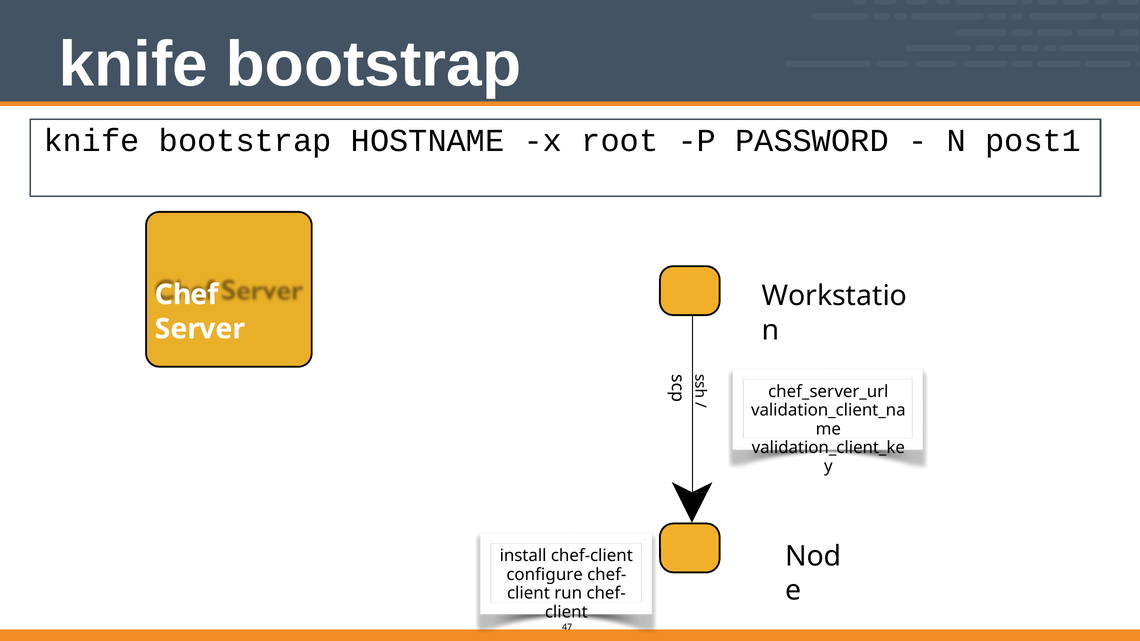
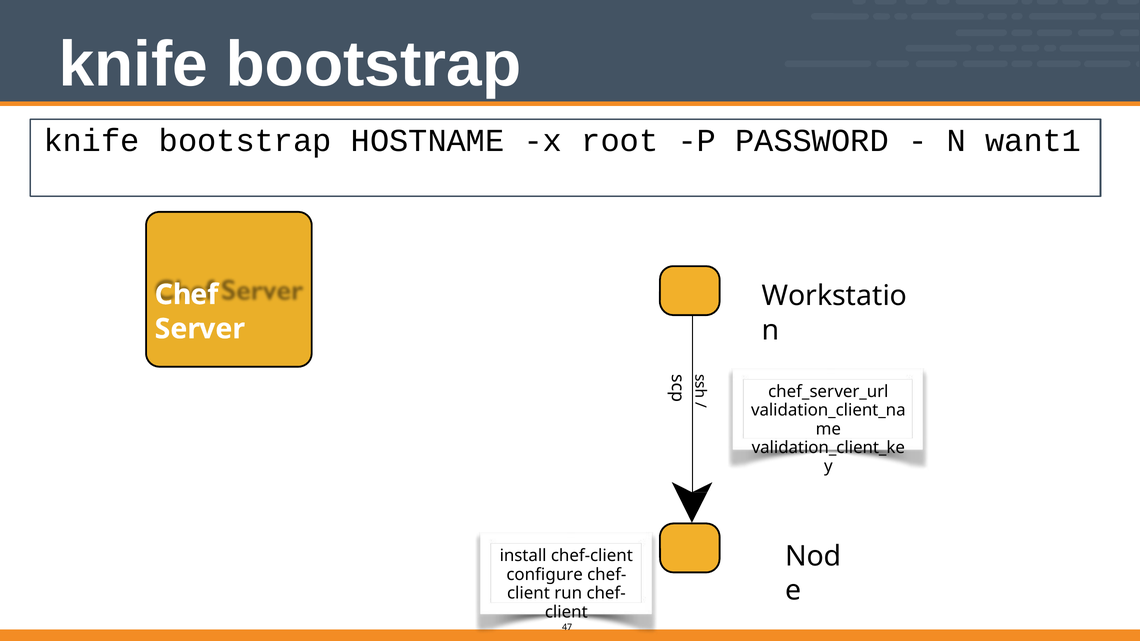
post1: post1 -> want1
